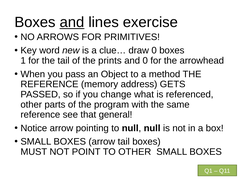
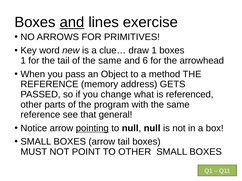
draw 0: 0 -> 1
of the prints: prints -> same
and 0: 0 -> 6
pointing underline: none -> present
